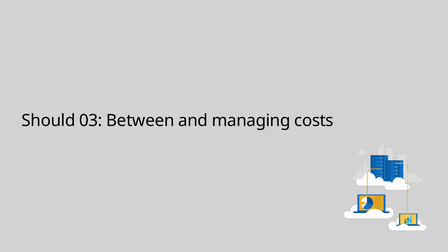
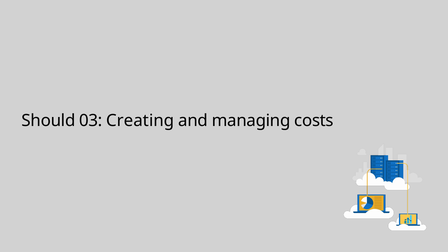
Between: Between -> Creating
